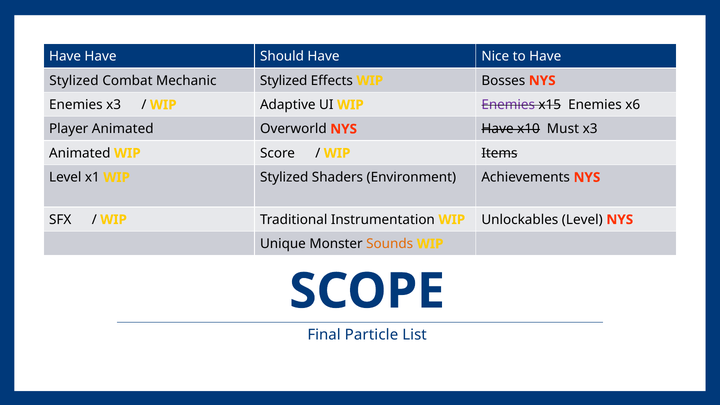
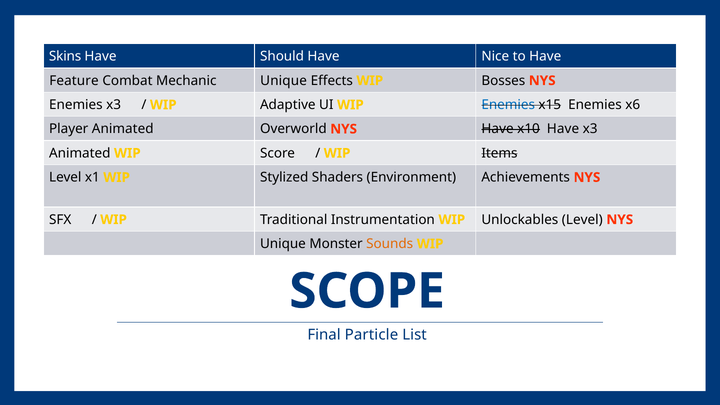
Have at (65, 56): Have -> Skins
Stylized at (74, 81): Stylized -> Feature
Stylized at (284, 81): Stylized -> Unique
Enemies at (508, 105) colour: purple -> blue
x10 Must: Must -> Have
